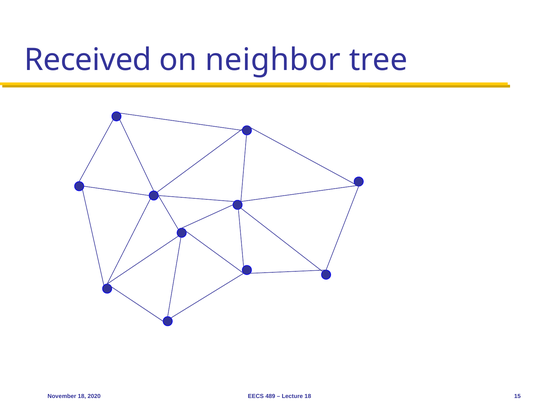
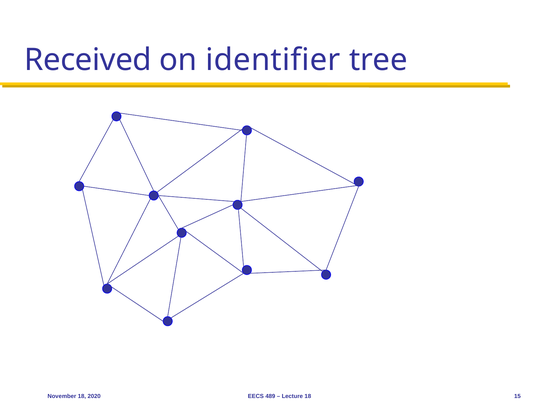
neighbor: neighbor -> identifier
